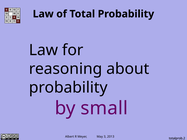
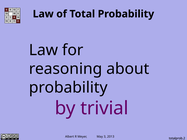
small: small -> trivial
